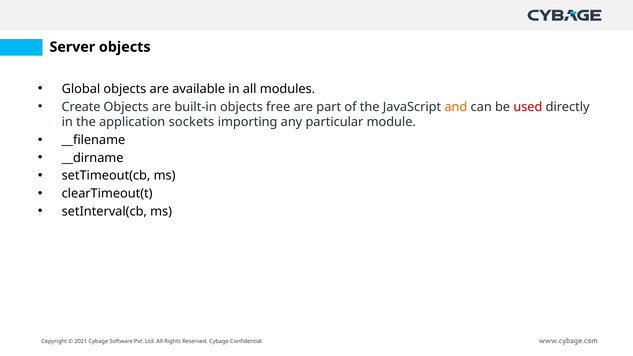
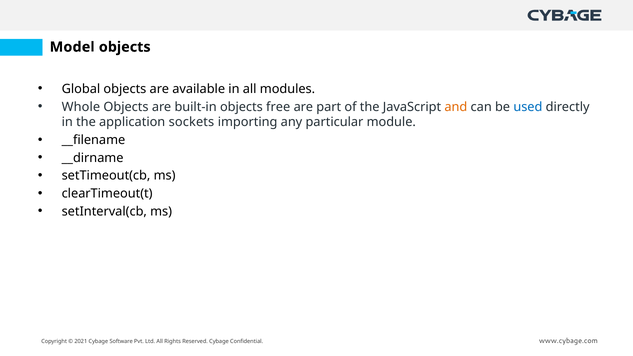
Server: Server -> Model
Create: Create -> Whole
used colour: red -> blue
